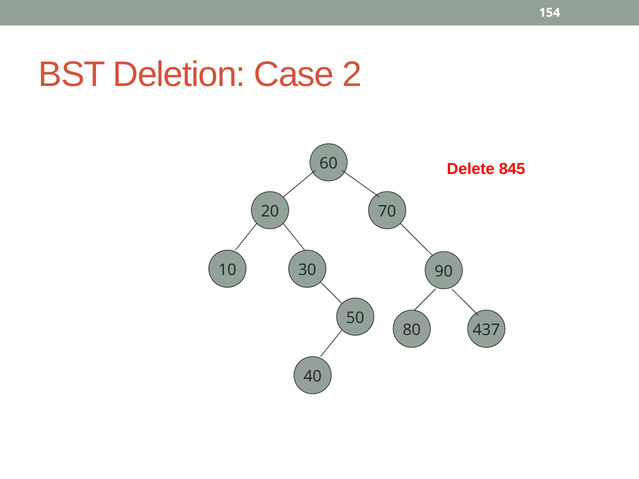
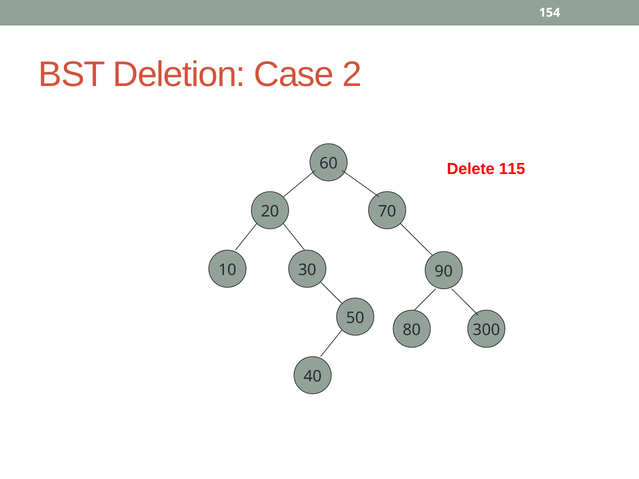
845: 845 -> 115
437: 437 -> 300
